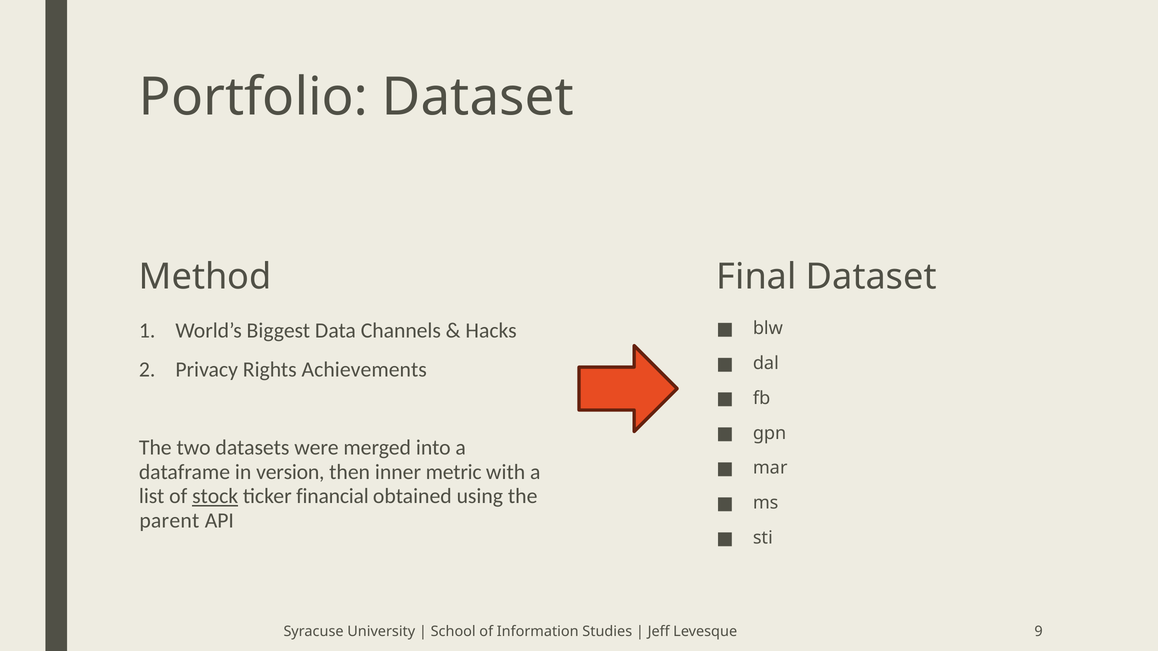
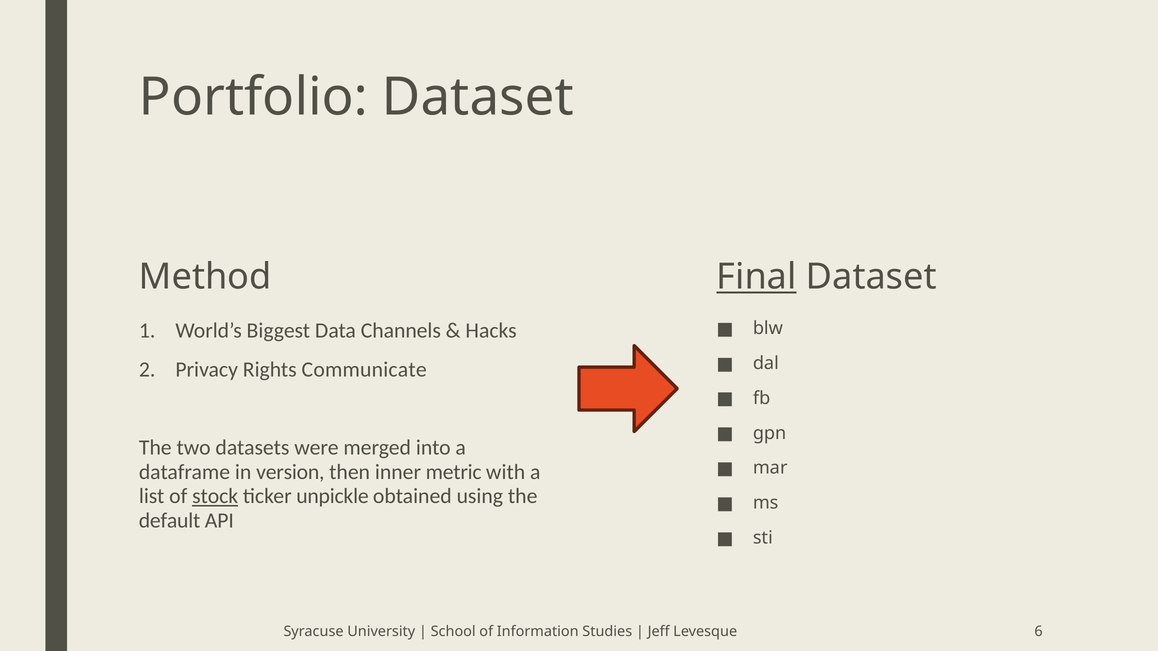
Final underline: none -> present
Achievements: Achievements -> Communicate
financial: financial -> unpickle
parent: parent -> default
9: 9 -> 6
